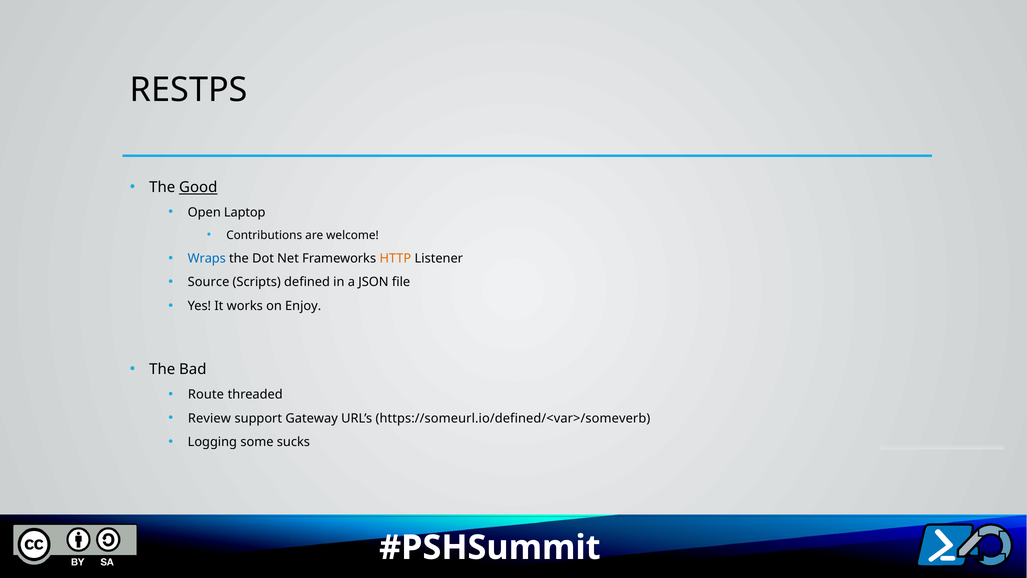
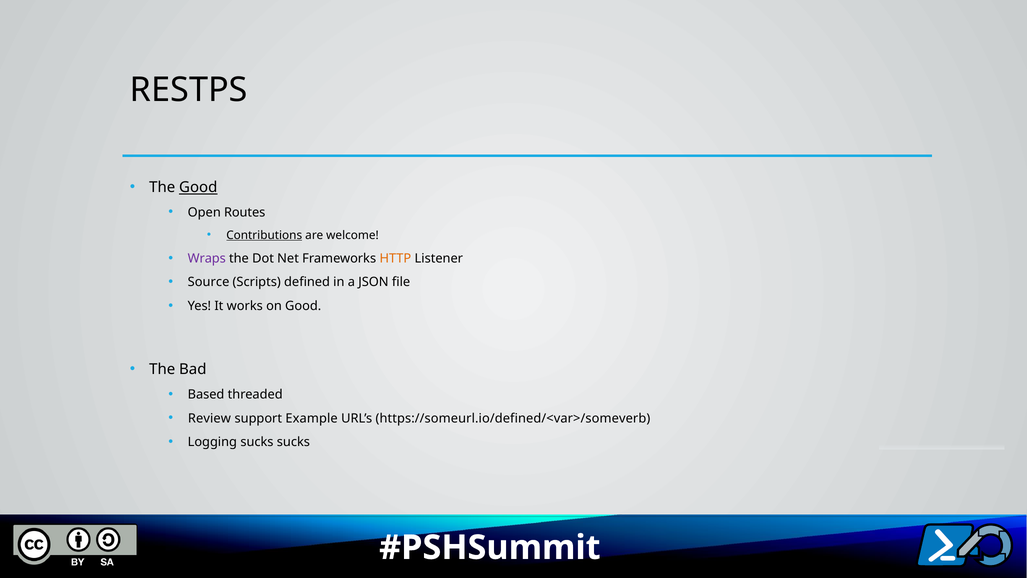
Laptop: Laptop -> Routes
Contributions underline: none -> present
Wraps colour: blue -> purple
on Enjoy: Enjoy -> Good
Route: Route -> Based
Gateway: Gateway -> Example
Logging some: some -> sucks
